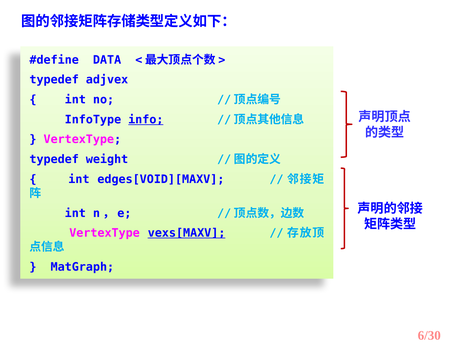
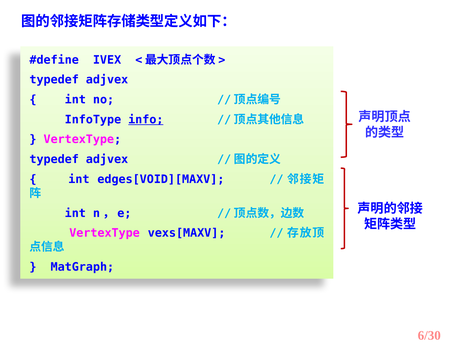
DATA: DATA -> IVEX
weight at (107, 160): weight -> adjvex
vexs[MAXV underline: present -> none
